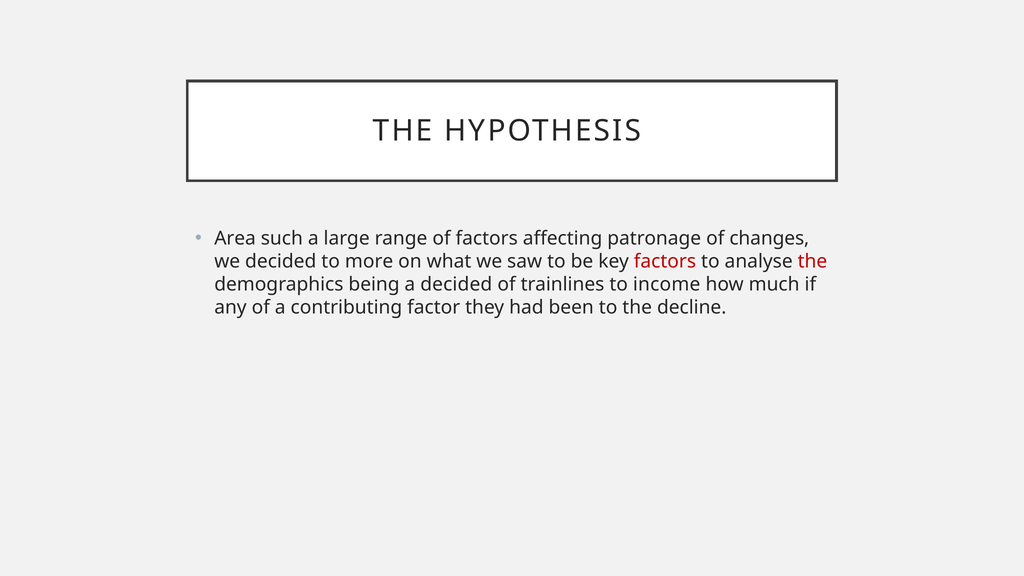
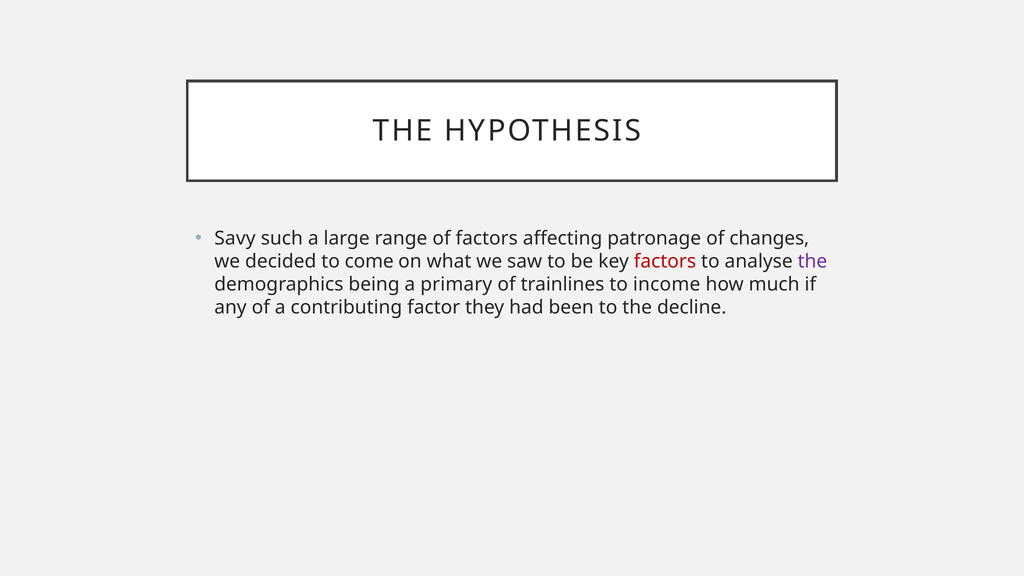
Area: Area -> Savy
more: more -> come
the at (812, 261) colour: red -> purple
a decided: decided -> primary
